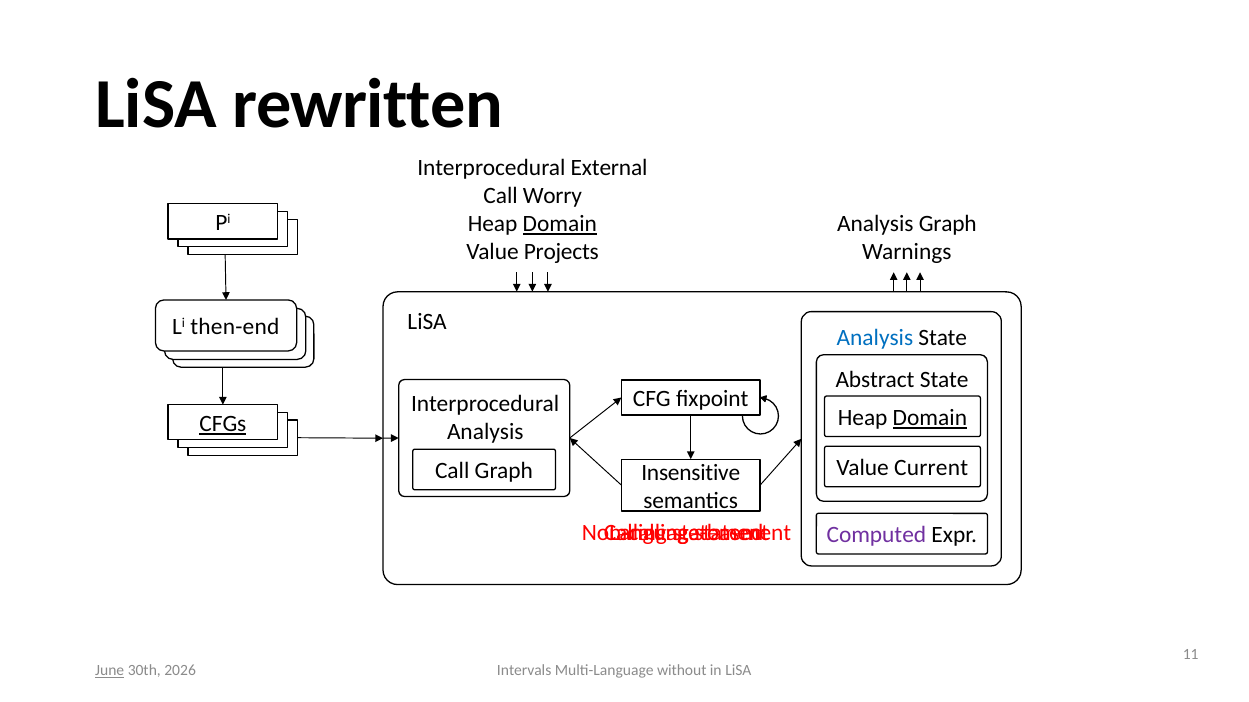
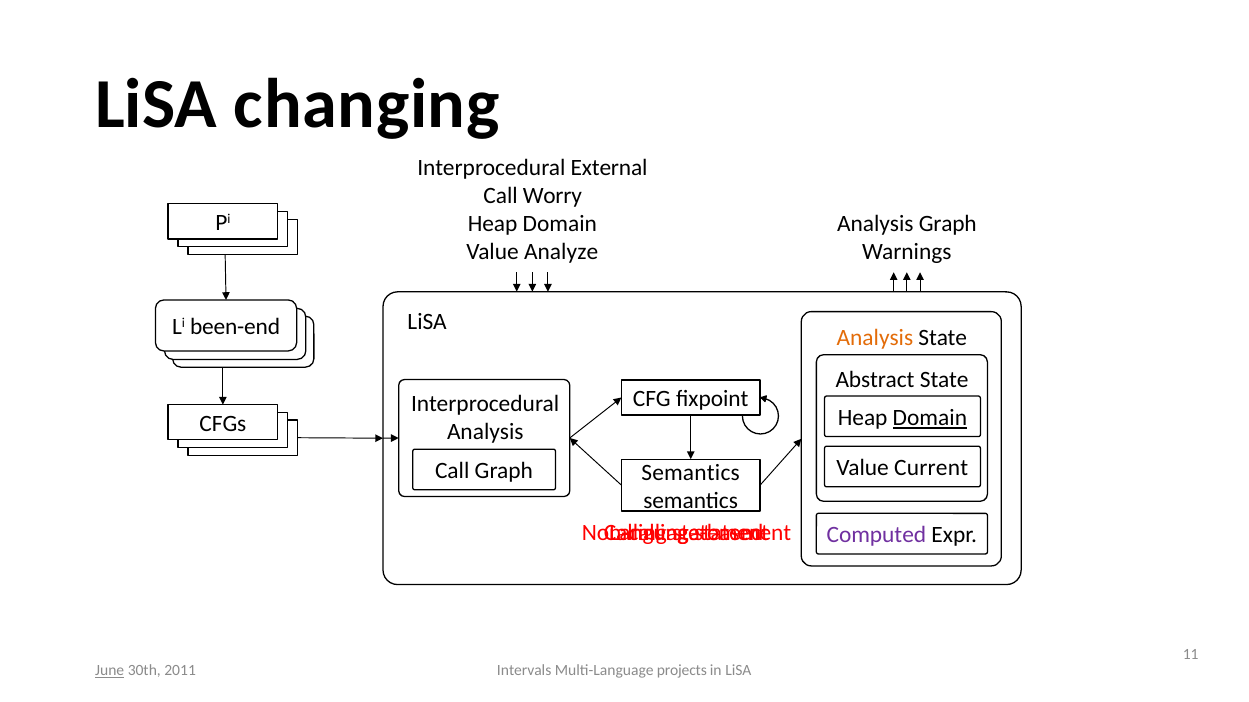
rewritten: rewritten -> changing
Domain at (560, 224) underline: present -> none
Projects: Projects -> Analyze
then-end: then-end -> been-end
Analysis at (875, 338) colour: blue -> orange
CFGs underline: present -> none
Insensitive at (691, 473): Insensitive -> Semantics
without: without -> projects
2026: 2026 -> 2011
